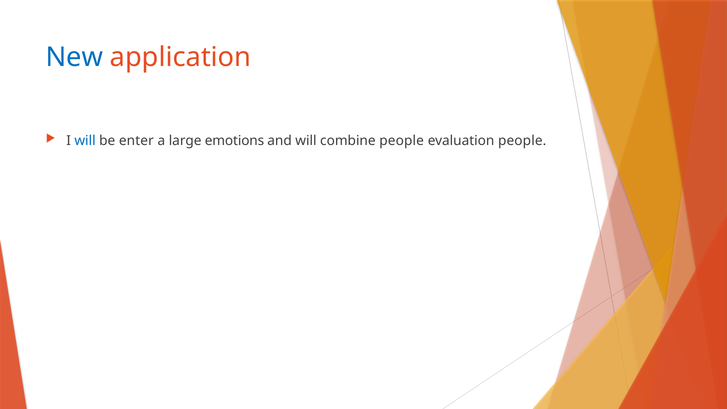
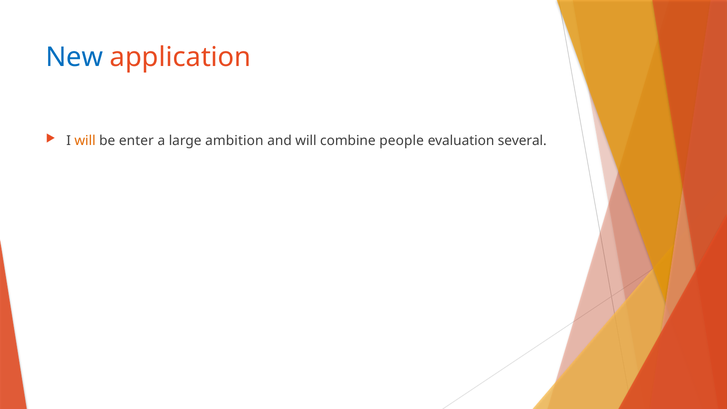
will at (85, 141) colour: blue -> orange
emotions: emotions -> ambition
evaluation people: people -> several
